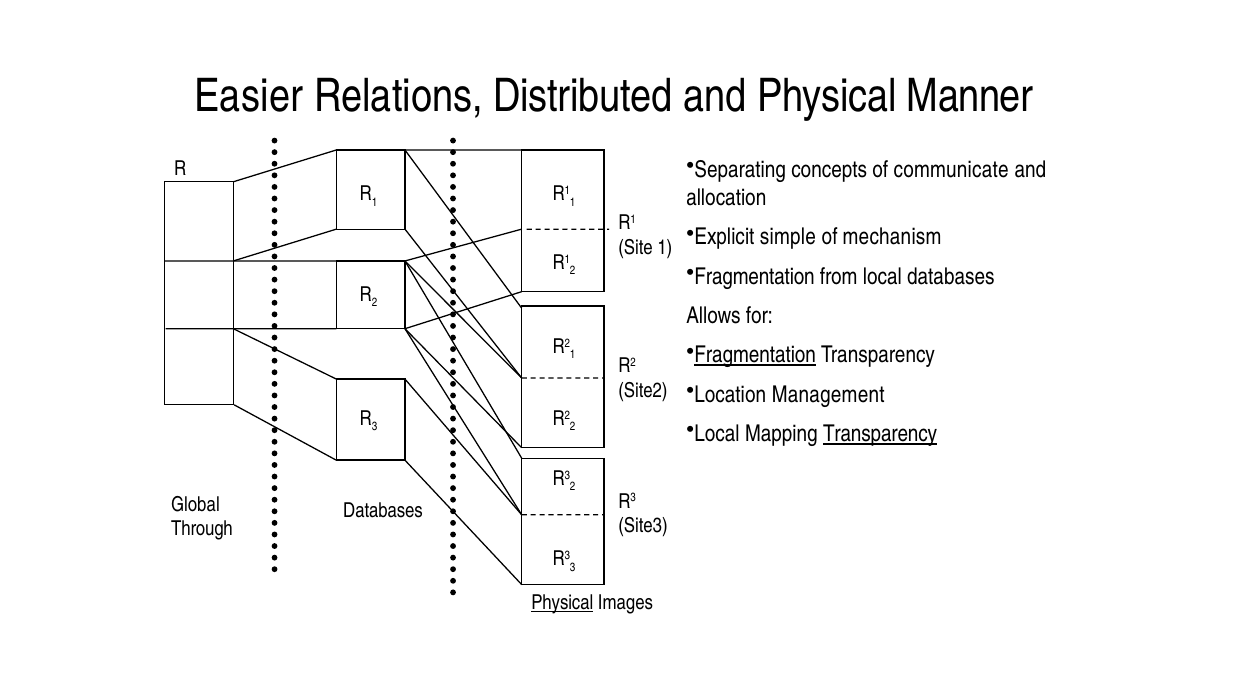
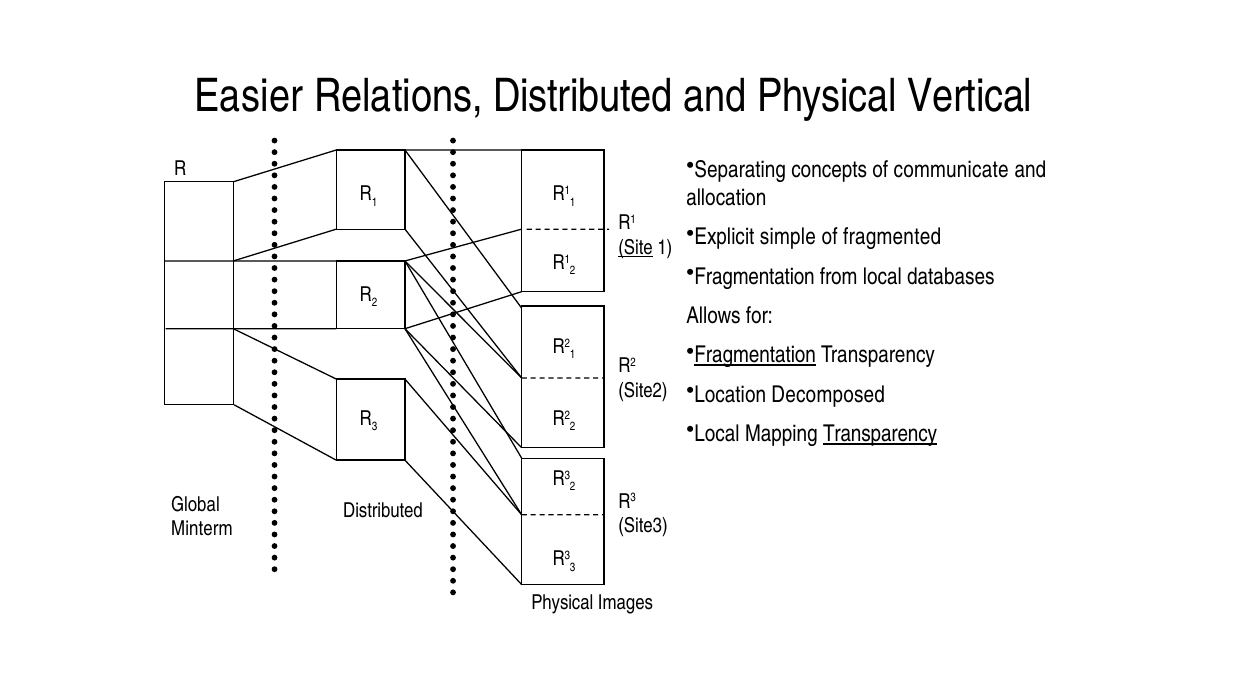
Manner: Manner -> Vertical
mechanism: mechanism -> fragmented
Site underline: none -> present
Management: Management -> Decomposed
Databases at (383, 510): Databases -> Distributed
Through: Through -> Minterm
Physical at (562, 603) underline: present -> none
